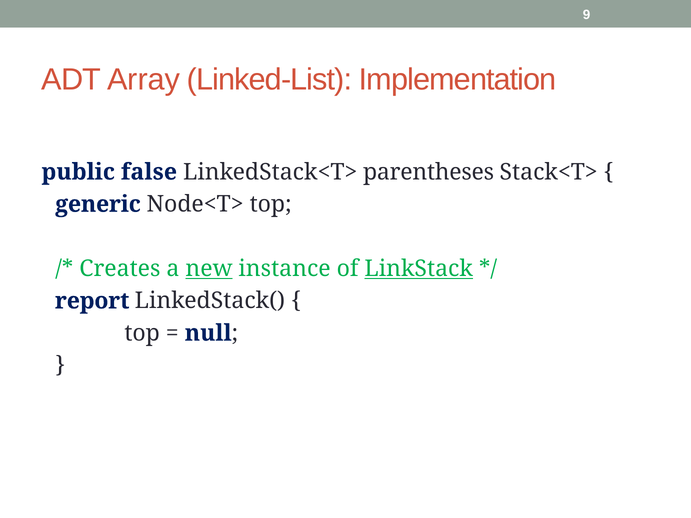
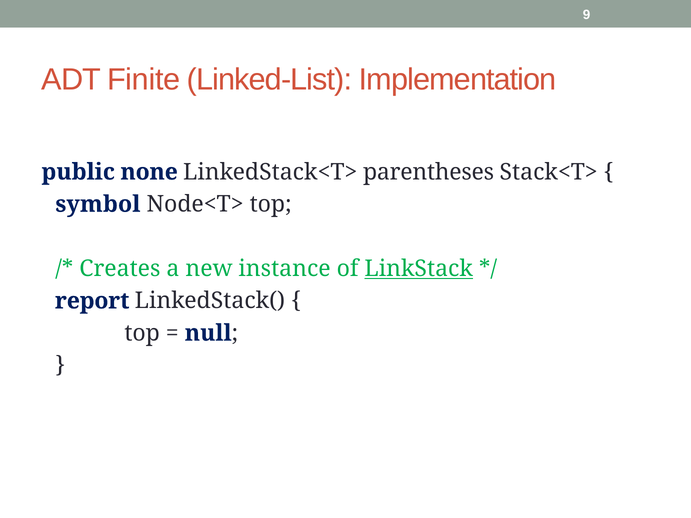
Array: Array -> Finite
false: false -> none
generic: generic -> symbol
new underline: present -> none
